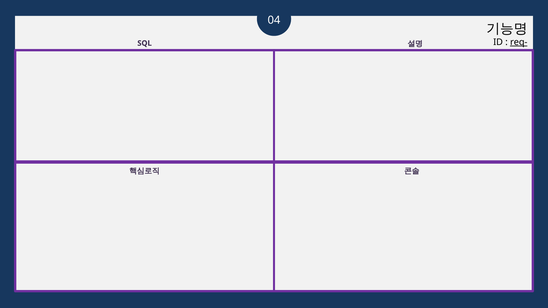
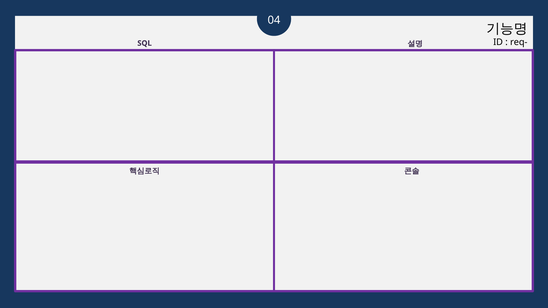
req- underline: present -> none
